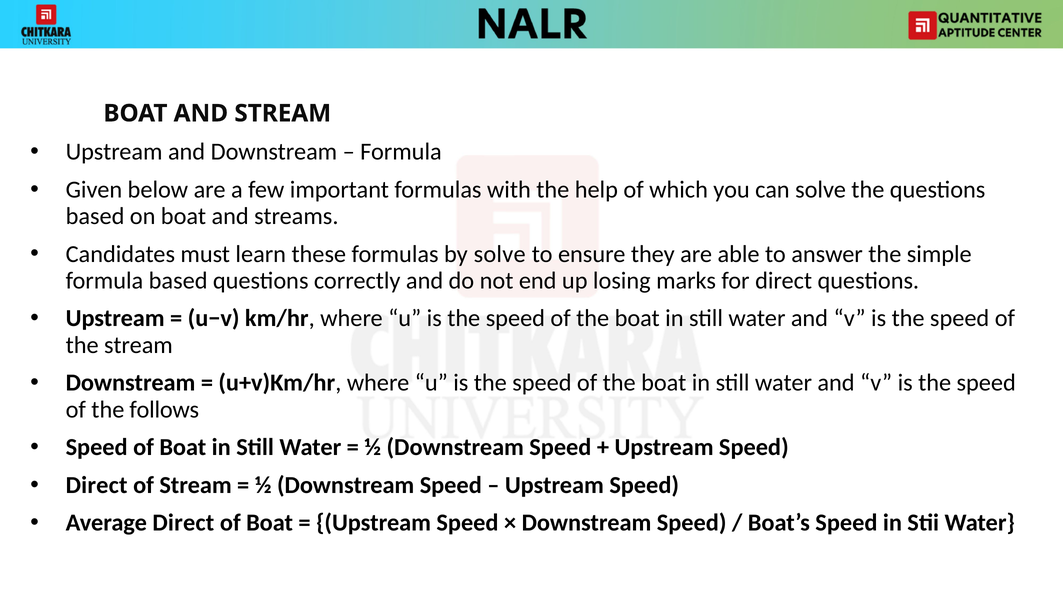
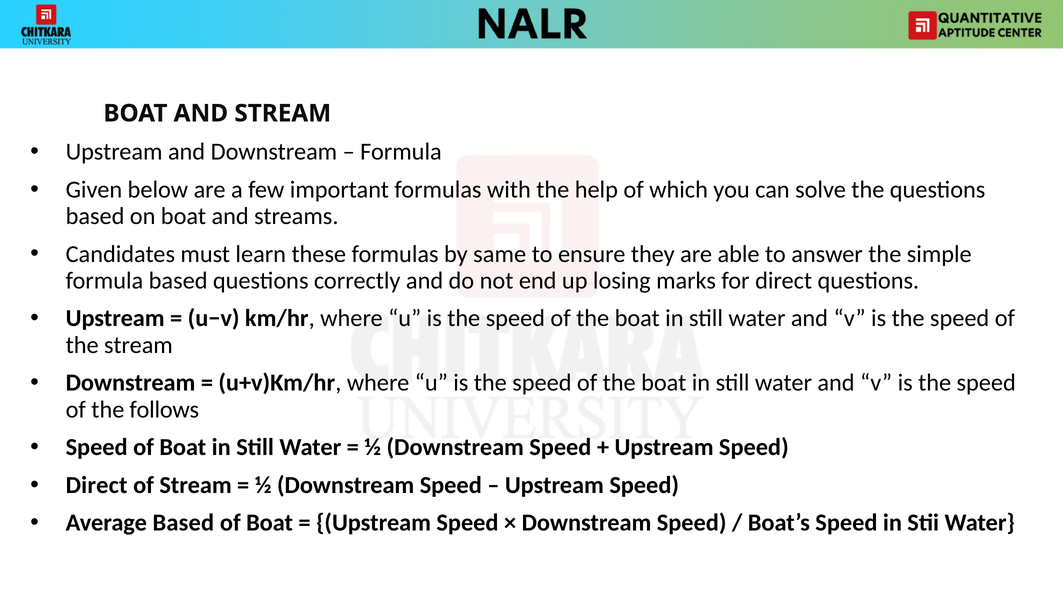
by solve: solve -> same
Average Direct: Direct -> Based
